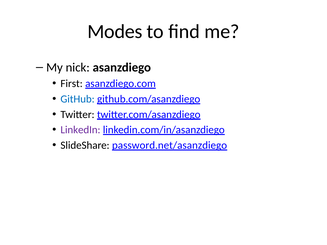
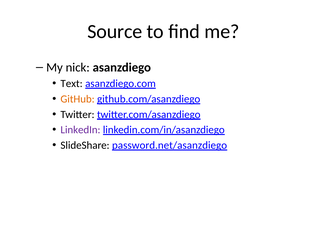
Modes: Modes -> Source
First: First -> Text
GitHub colour: blue -> orange
